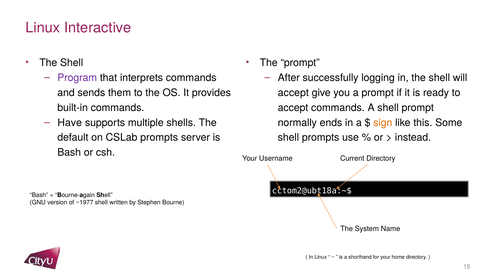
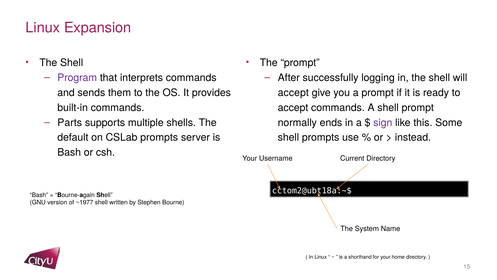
Interactive: Interactive -> Expansion
Have: Have -> Parts
sign colour: orange -> purple
